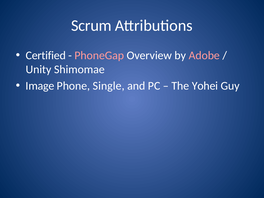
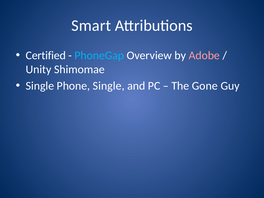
Scrum: Scrum -> Smart
PhoneGap colour: pink -> light blue
Image at (40, 86): Image -> Single
Yohei: Yohei -> Gone
